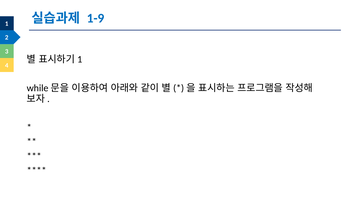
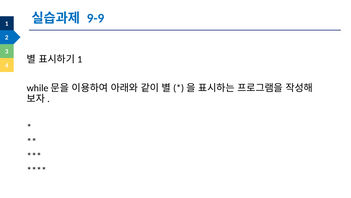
1-9: 1-9 -> 9-9
